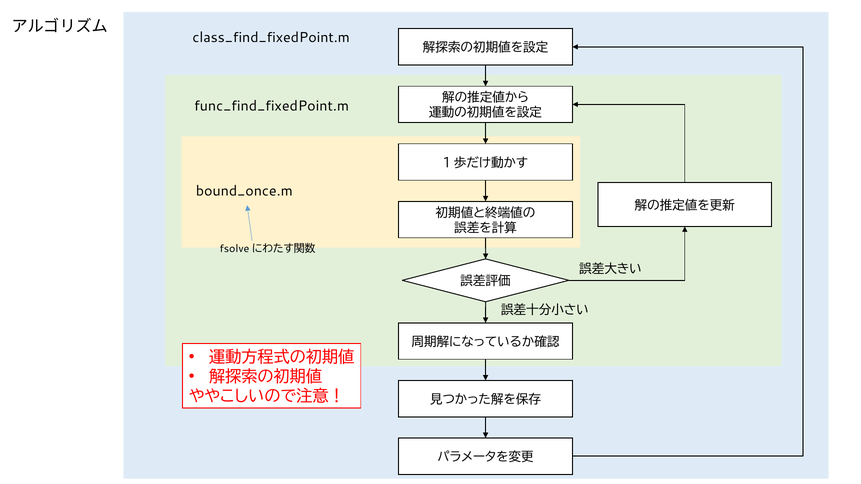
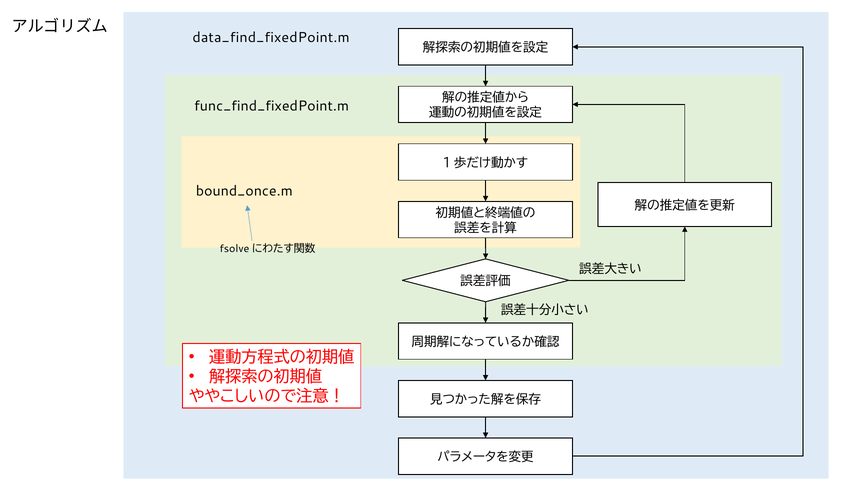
class_find_fixedPoint.m: class_find_fixedPoint.m -> data_find_fixedPoint.m
